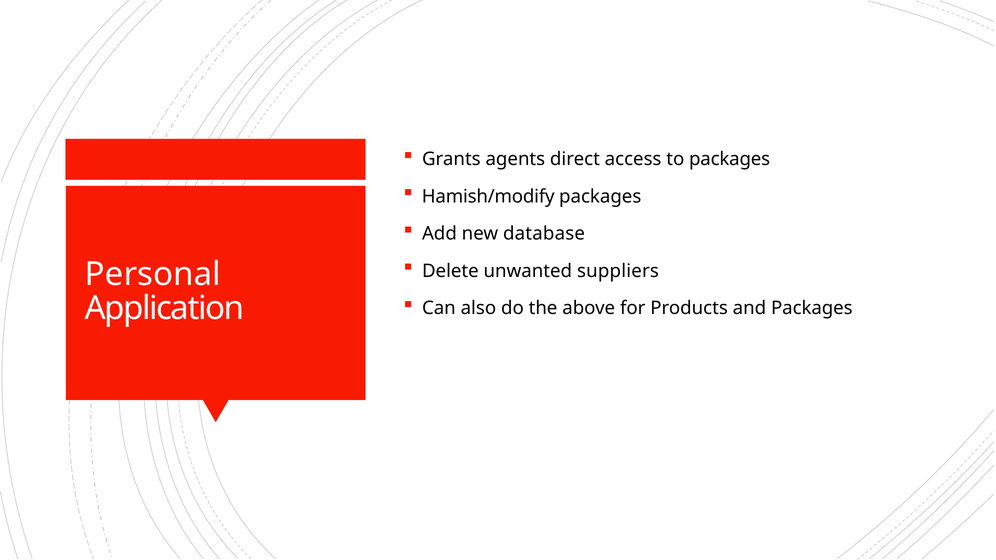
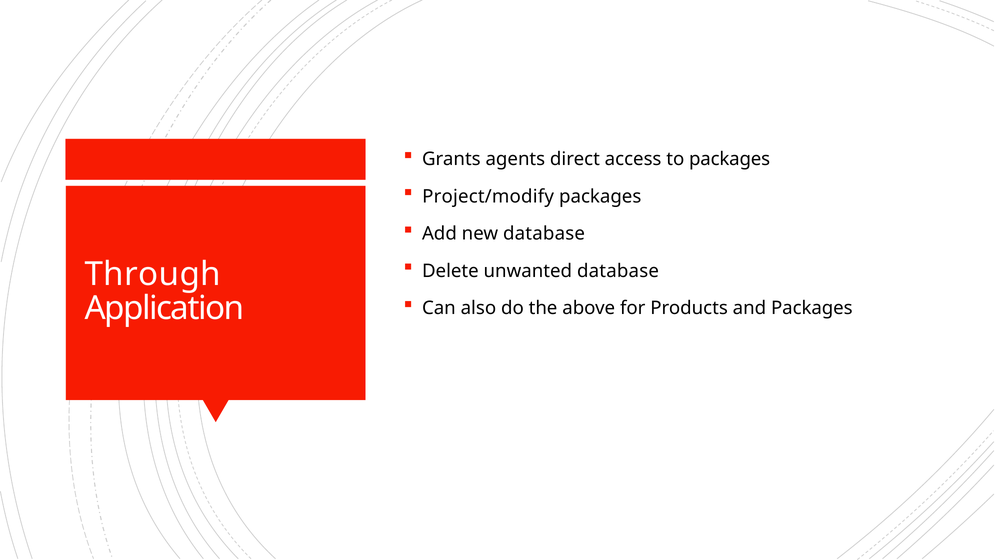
Hamish/modify: Hamish/modify -> Project/modify
unwanted suppliers: suppliers -> database
Personal: Personal -> Through
